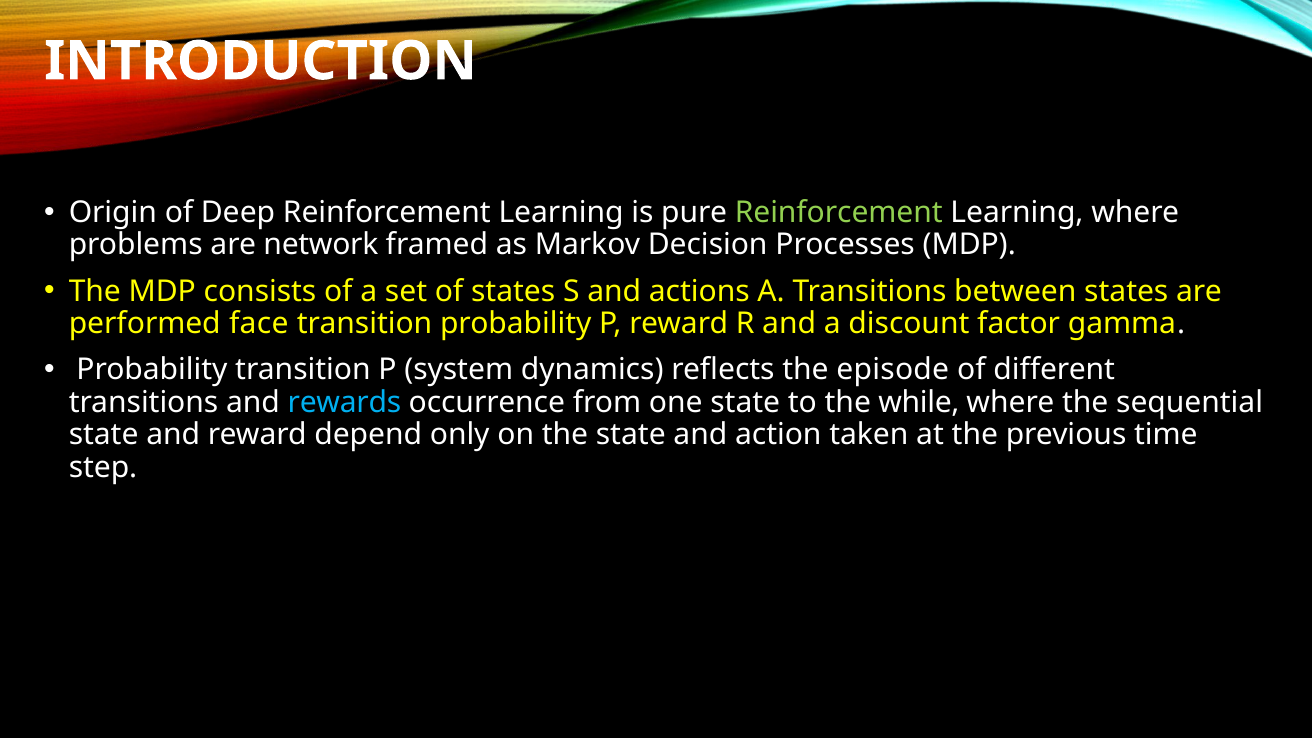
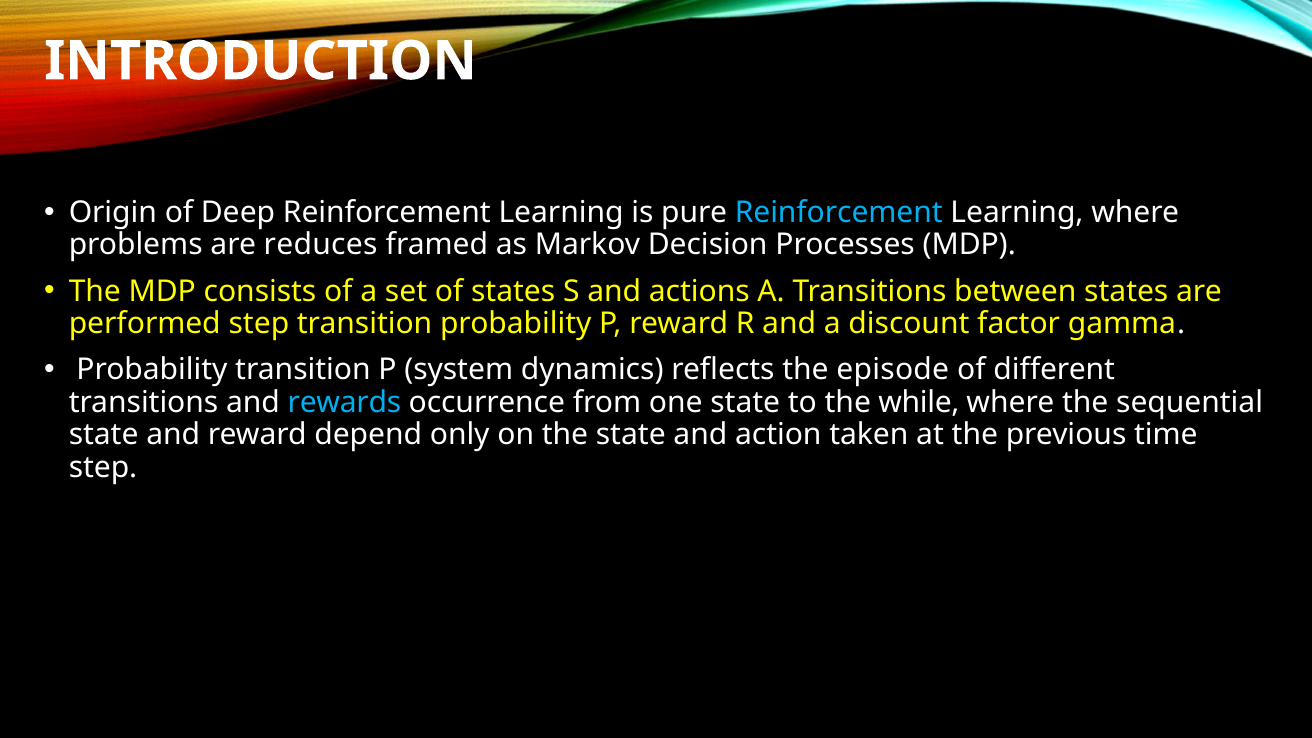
Reinforcement at (839, 212) colour: light green -> light blue
network: network -> reduces
performed face: face -> step
